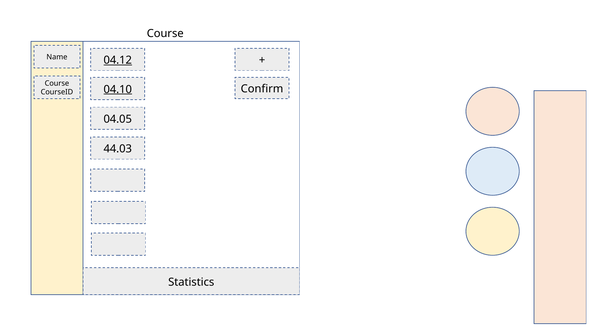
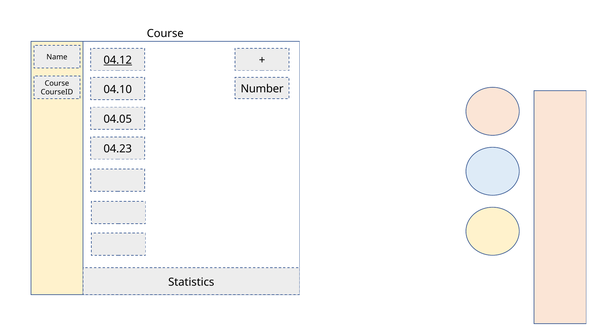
Confirm: Confirm -> Number
04.10 underline: present -> none
44.03: 44.03 -> 04.23
